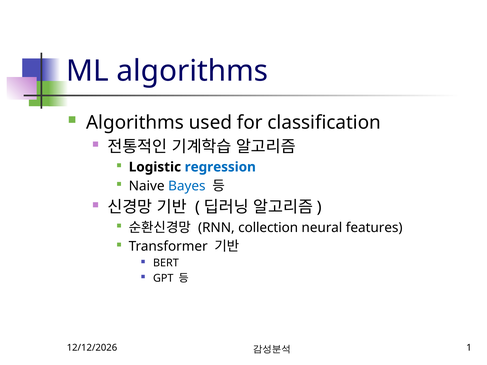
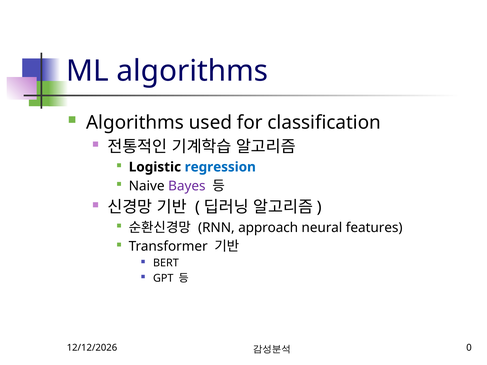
Bayes colour: blue -> purple
collection: collection -> approach
1: 1 -> 0
